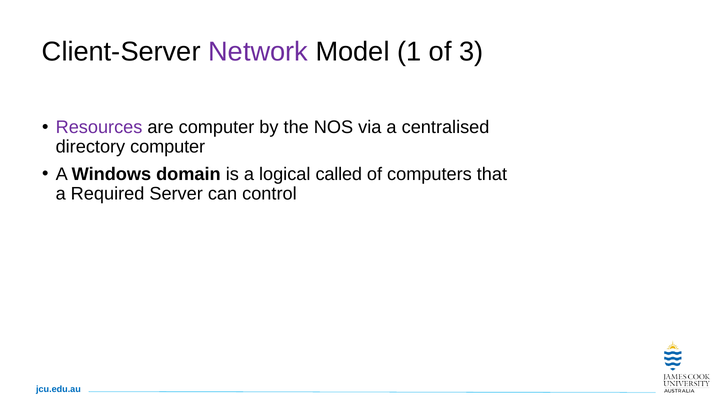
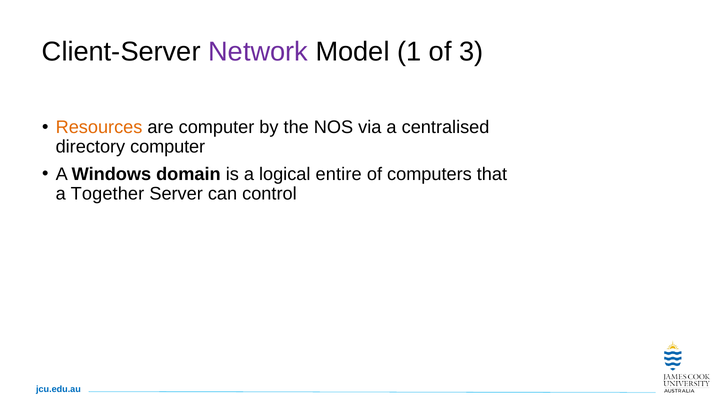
Resources colour: purple -> orange
called: called -> entire
Required: Required -> Together
